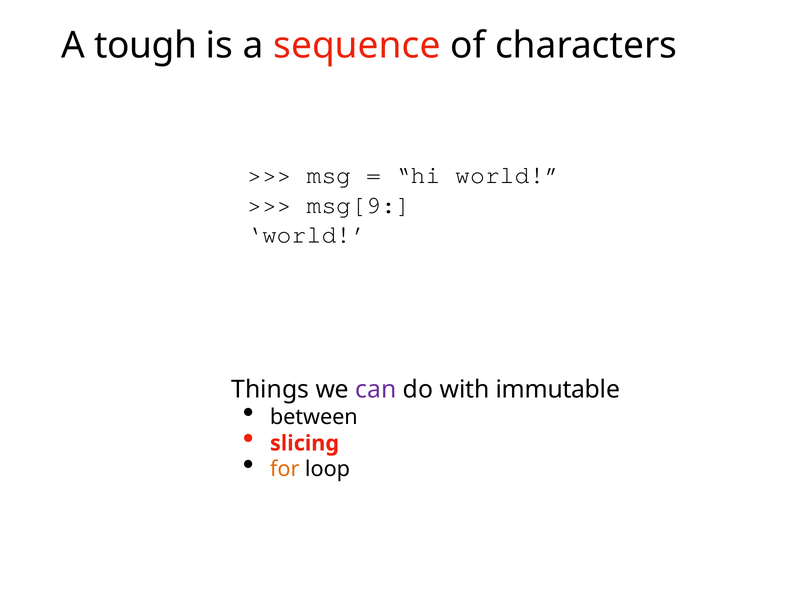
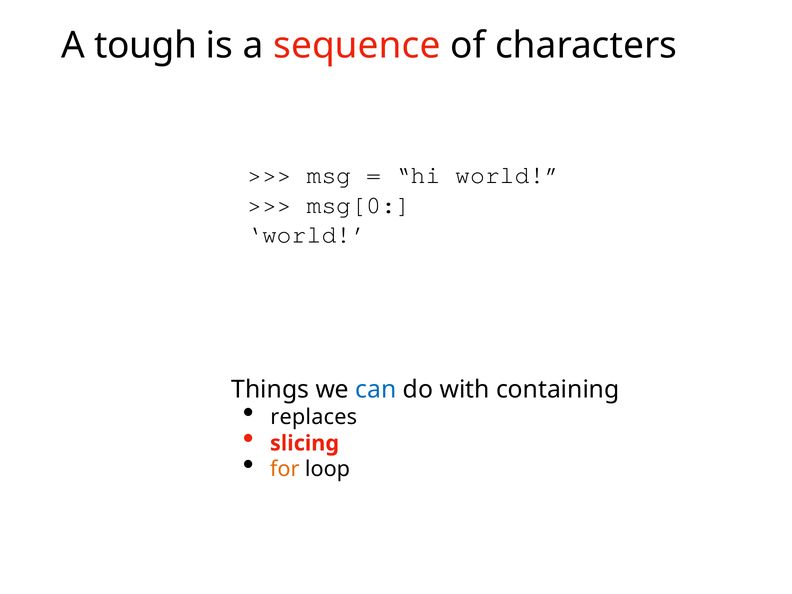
msg[9: msg[9 -> msg[0
can colour: purple -> blue
immutable: immutable -> containing
between: between -> replaces
